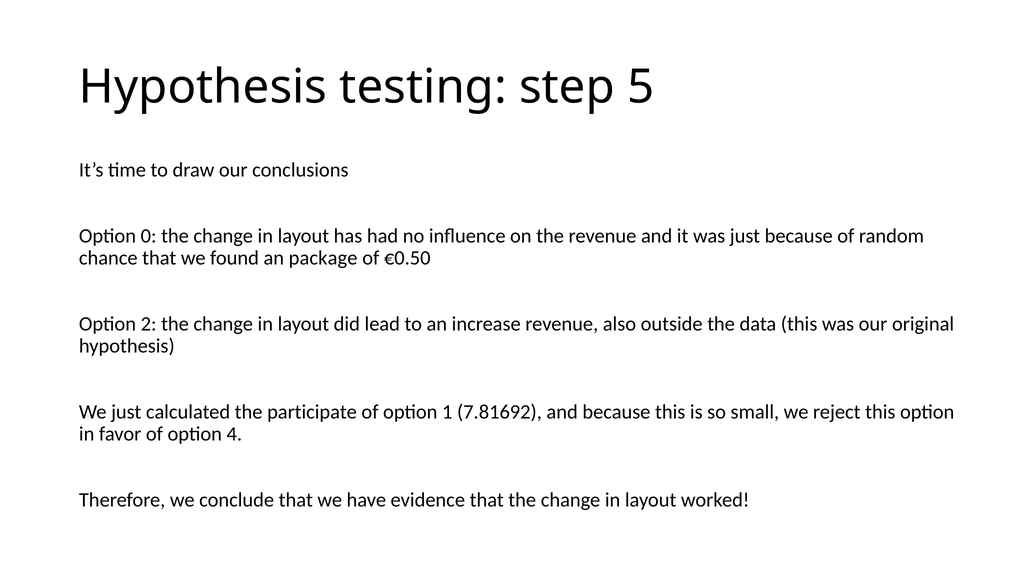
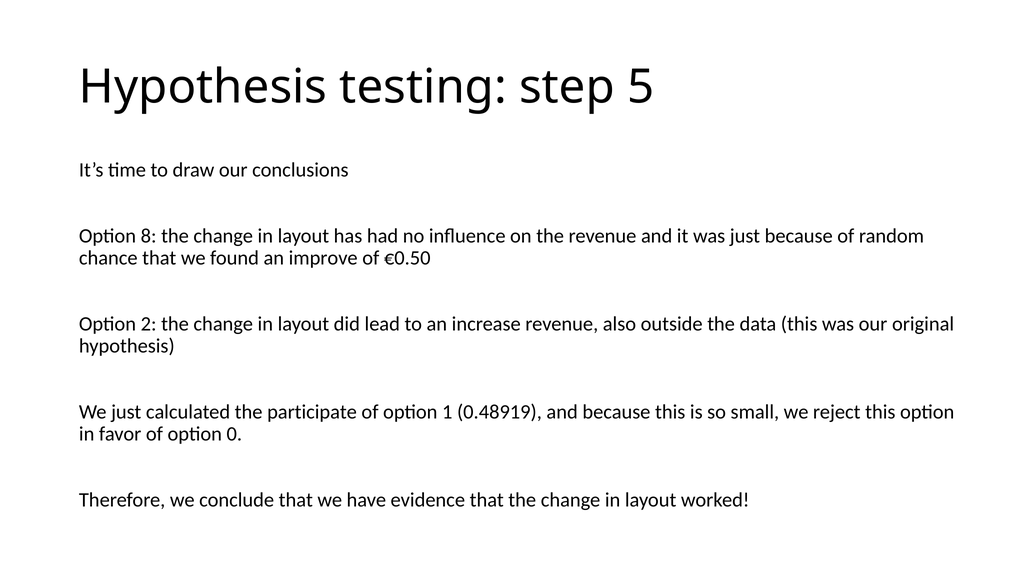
0: 0 -> 8
package: package -> improve
7.81692: 7.81692 -> 0.48919
4: 4 -> 0
